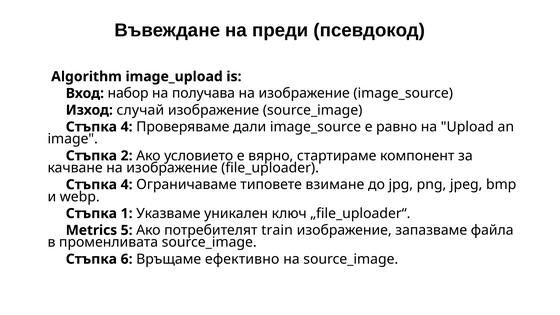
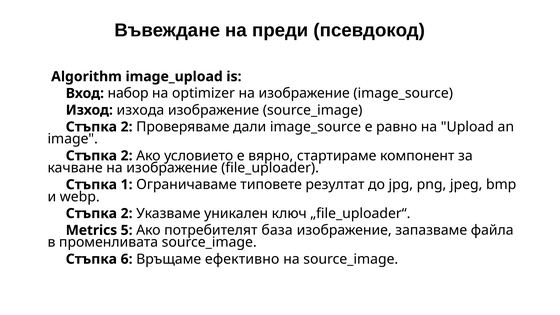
получава: получава -> optimizer
случай: случай -> изхода
4 at (127, 127): 4 -> 2
4 at (127, 185): 4 -> 1
взимане: взимане -> резултат
1 at (127, 213): 1 -> 2
train: train -> база
